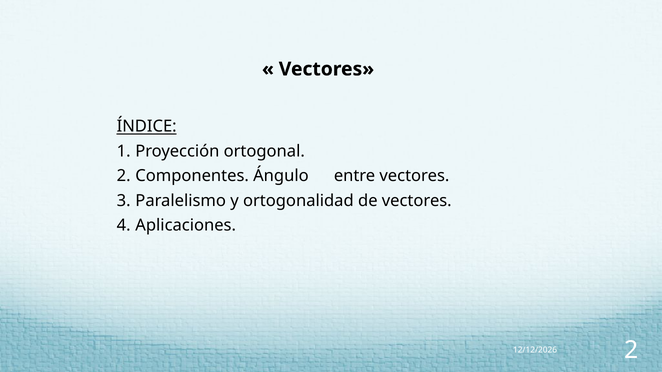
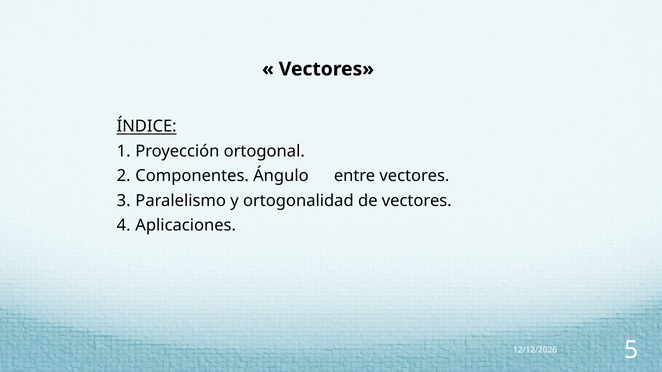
2 at (631, 350): 2 -> 5
